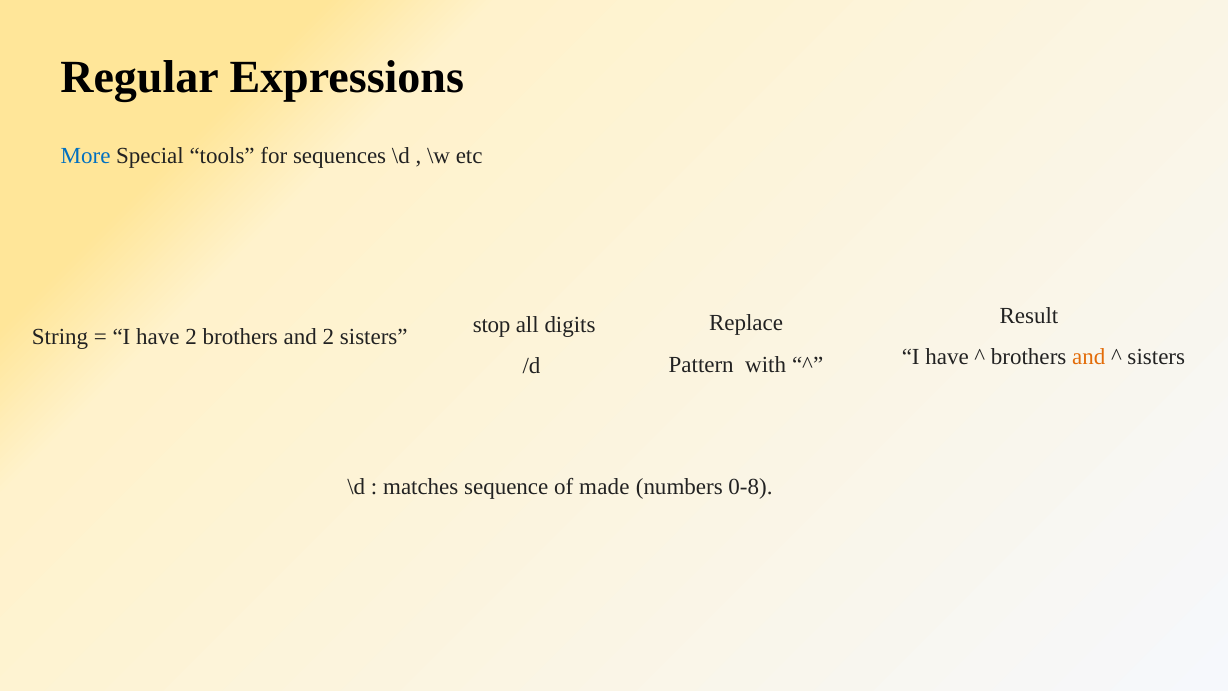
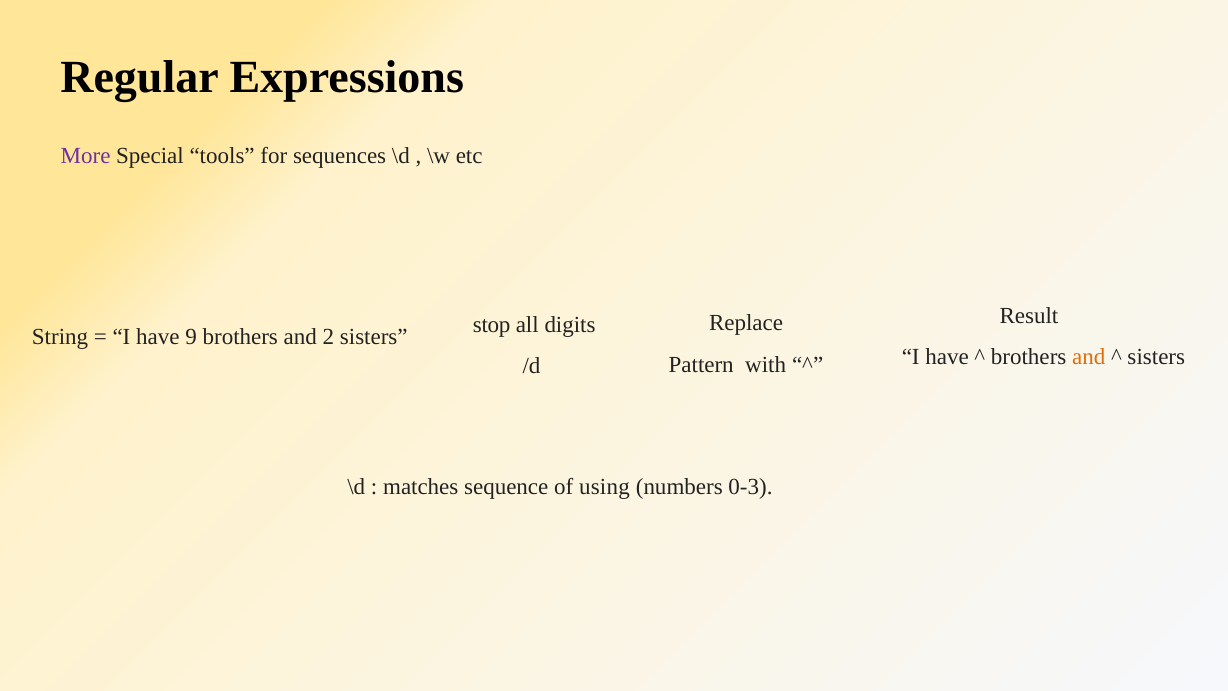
More colour: blue -> purple
have 2: 2 -> 9
made: made -> using
0-8: 0-8 -> 0-3
